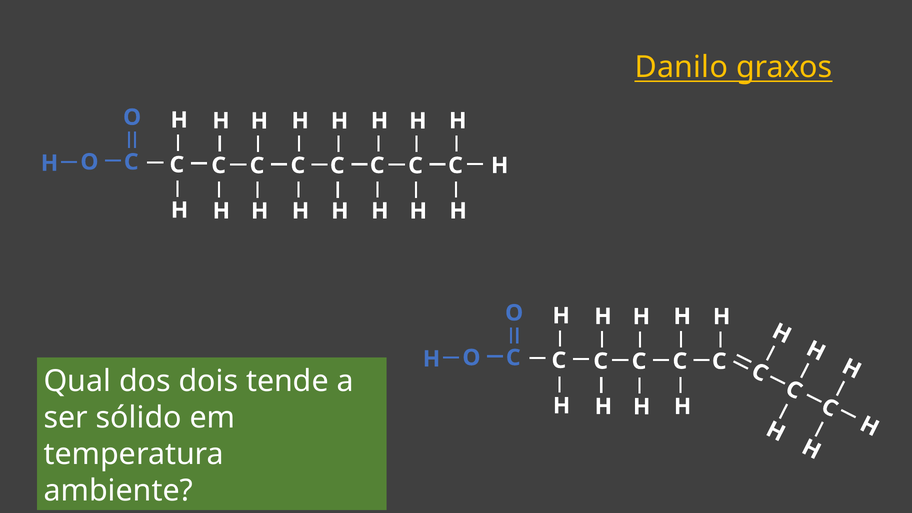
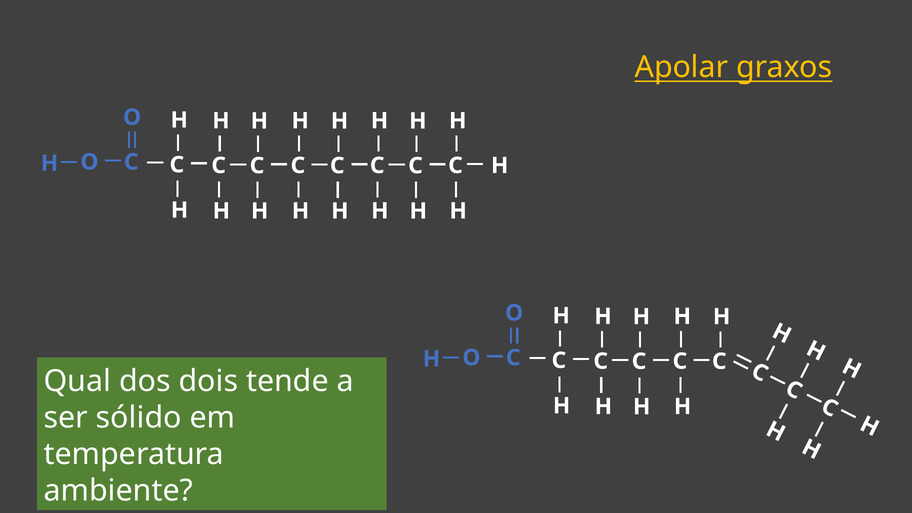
Danilo: Danilo -> Apolar
